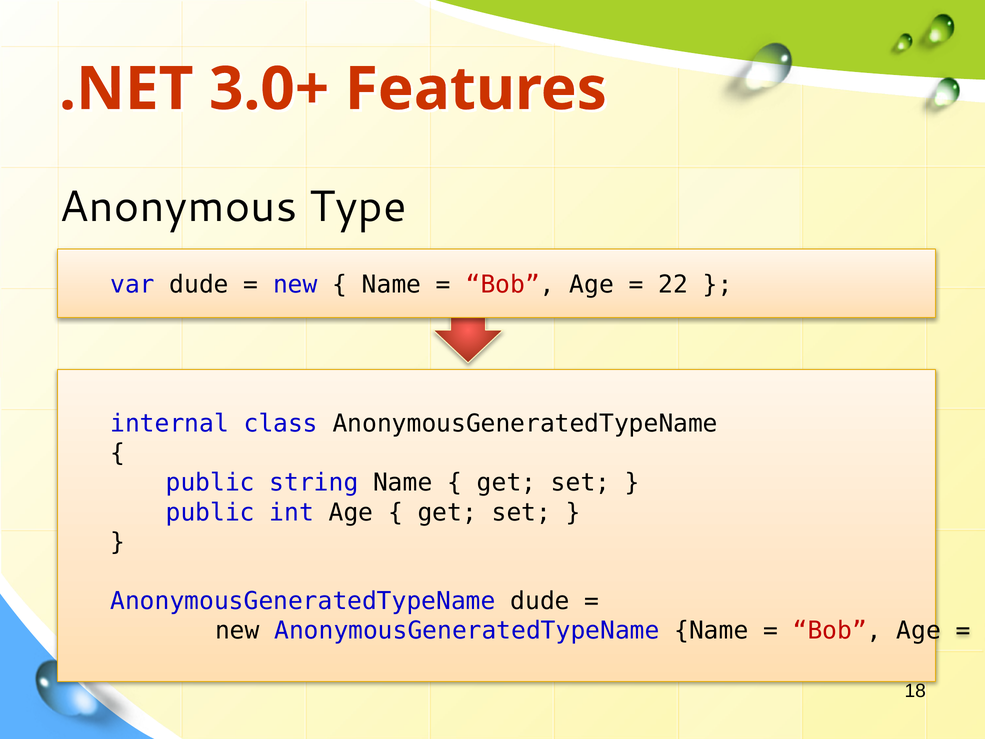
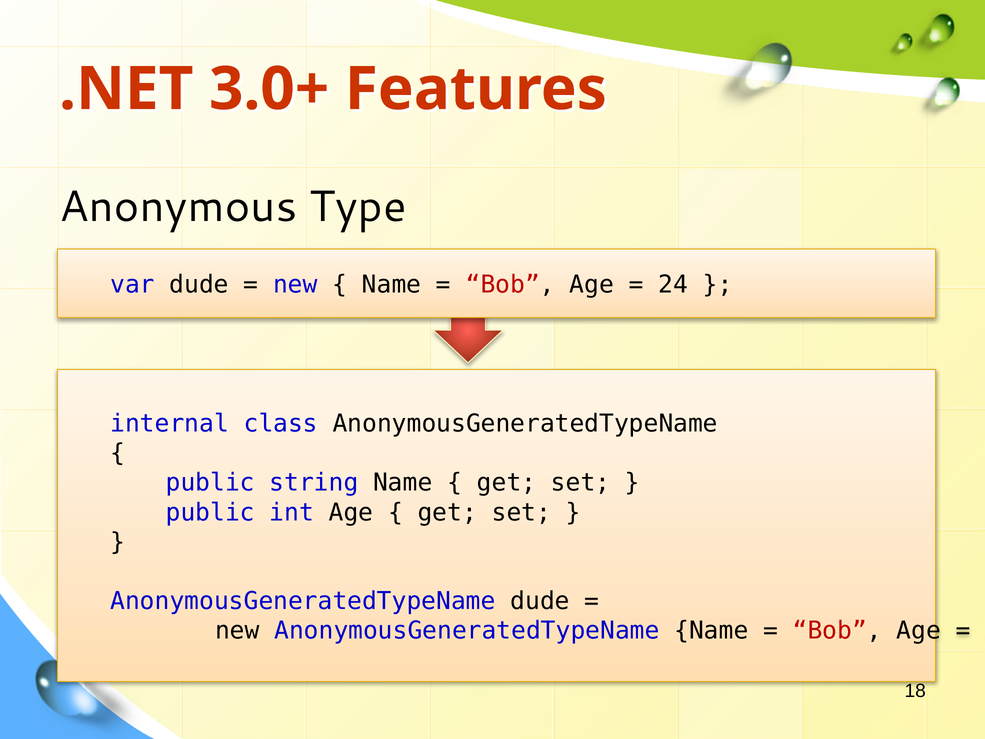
22: 22 -> 24
